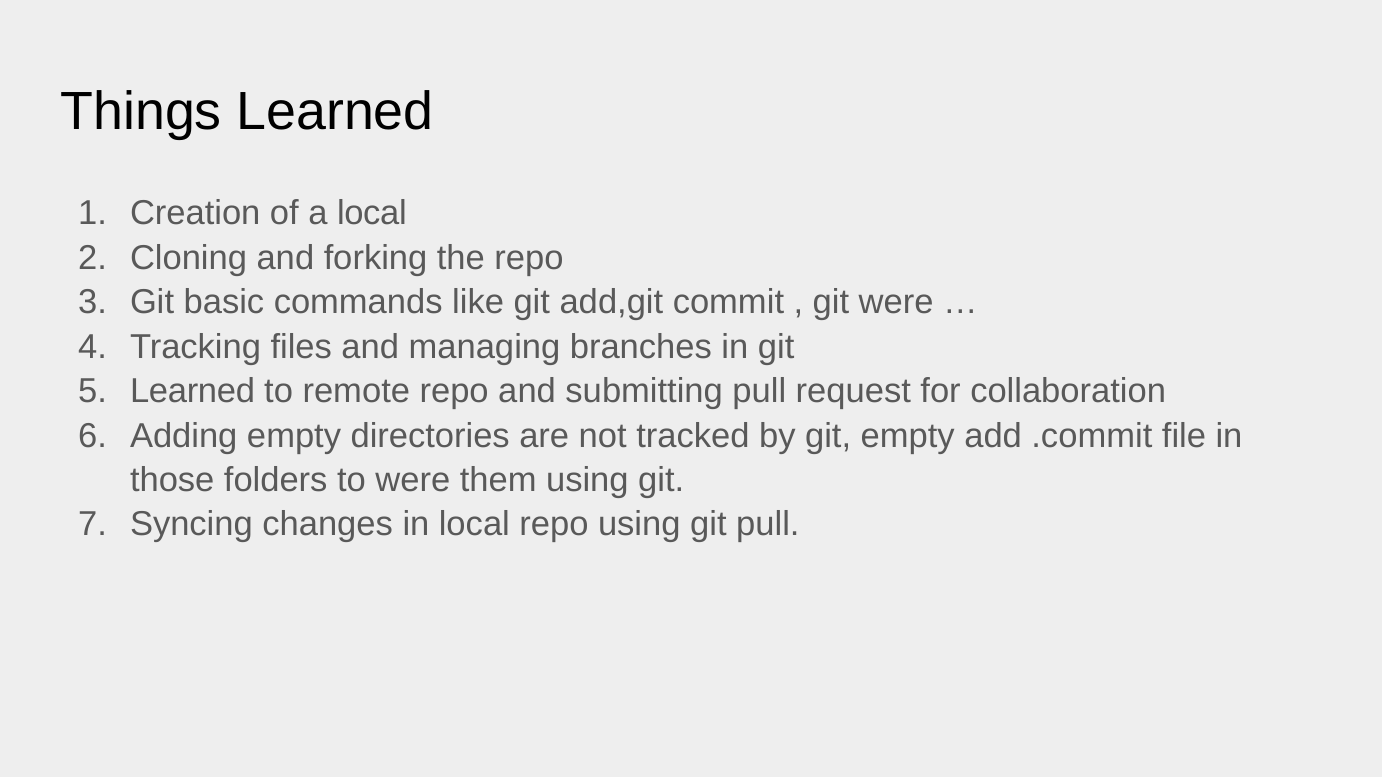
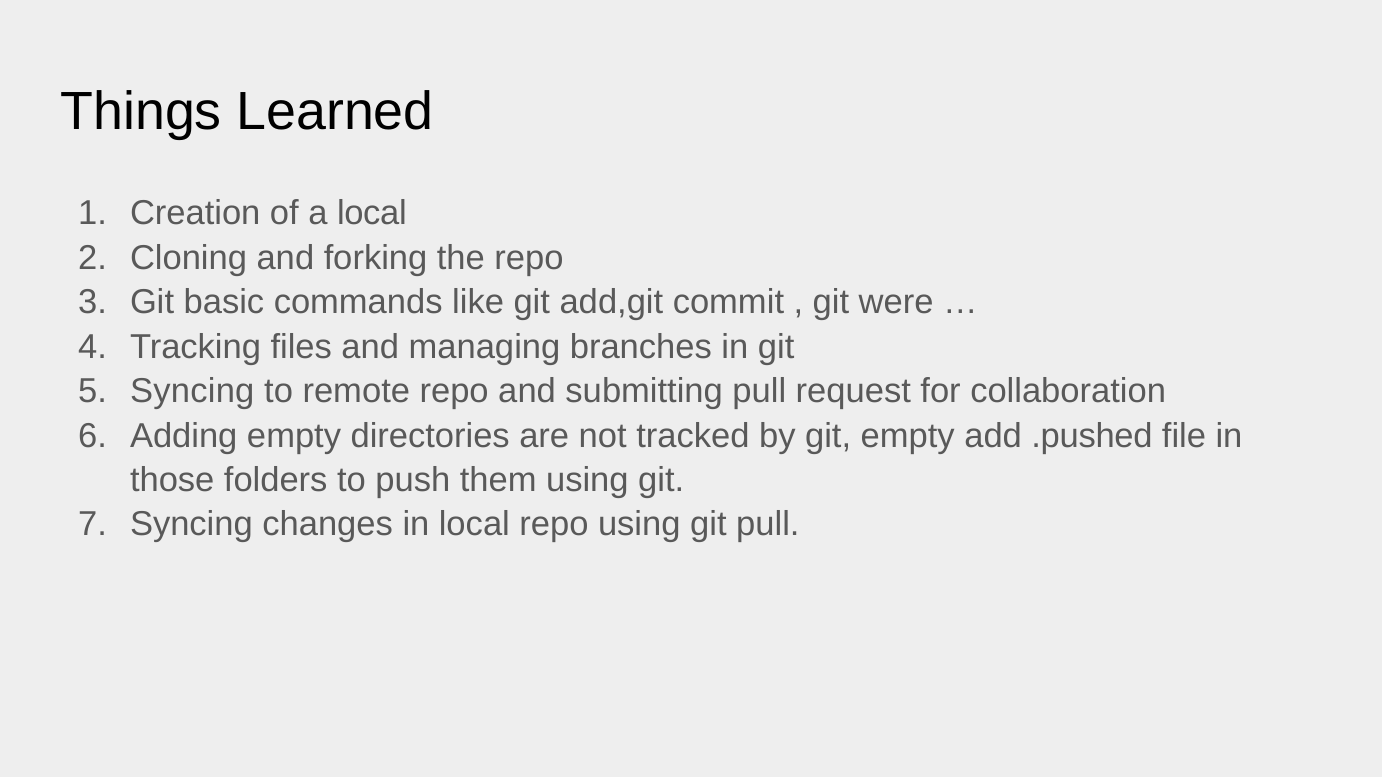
Learned at (193, 392): Learned -> Syncing
.commit: .commit -> .pushed
to were: were -> push
